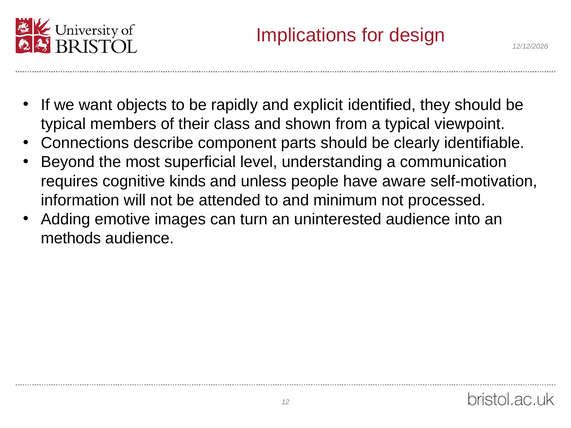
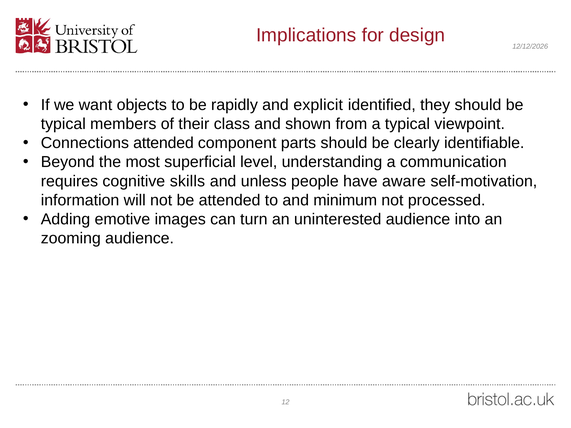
Connections describe: describe -> attended
kinds: kinds -> skills
methods: methods -> zooming
